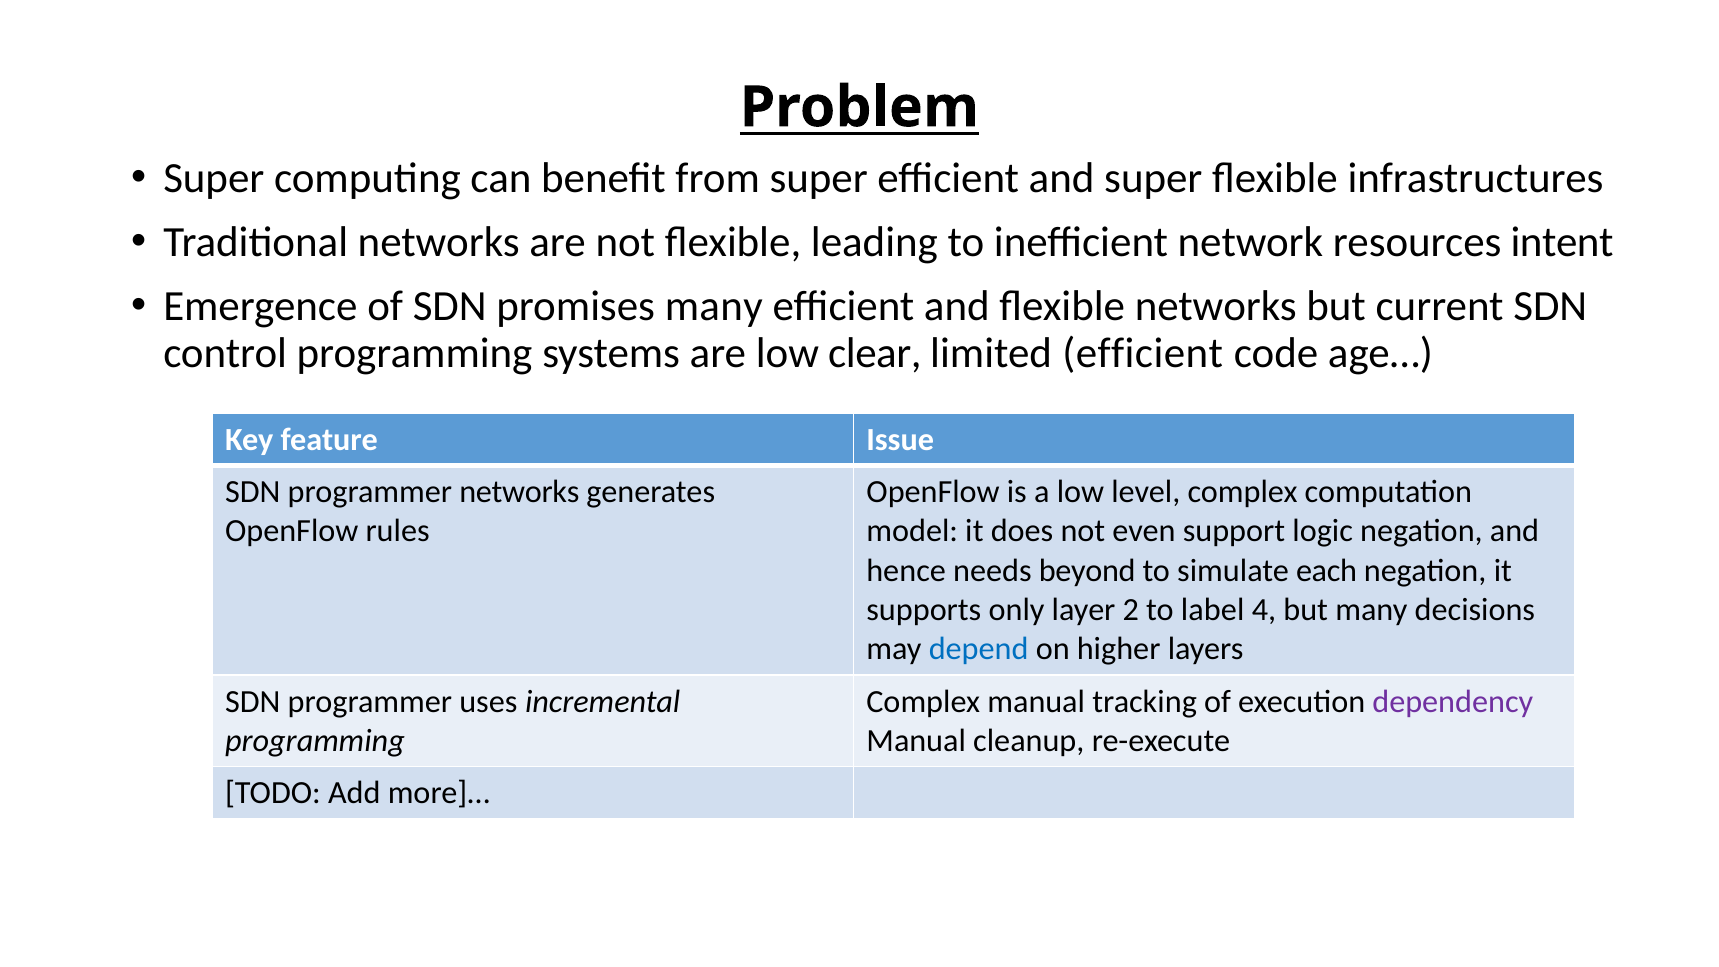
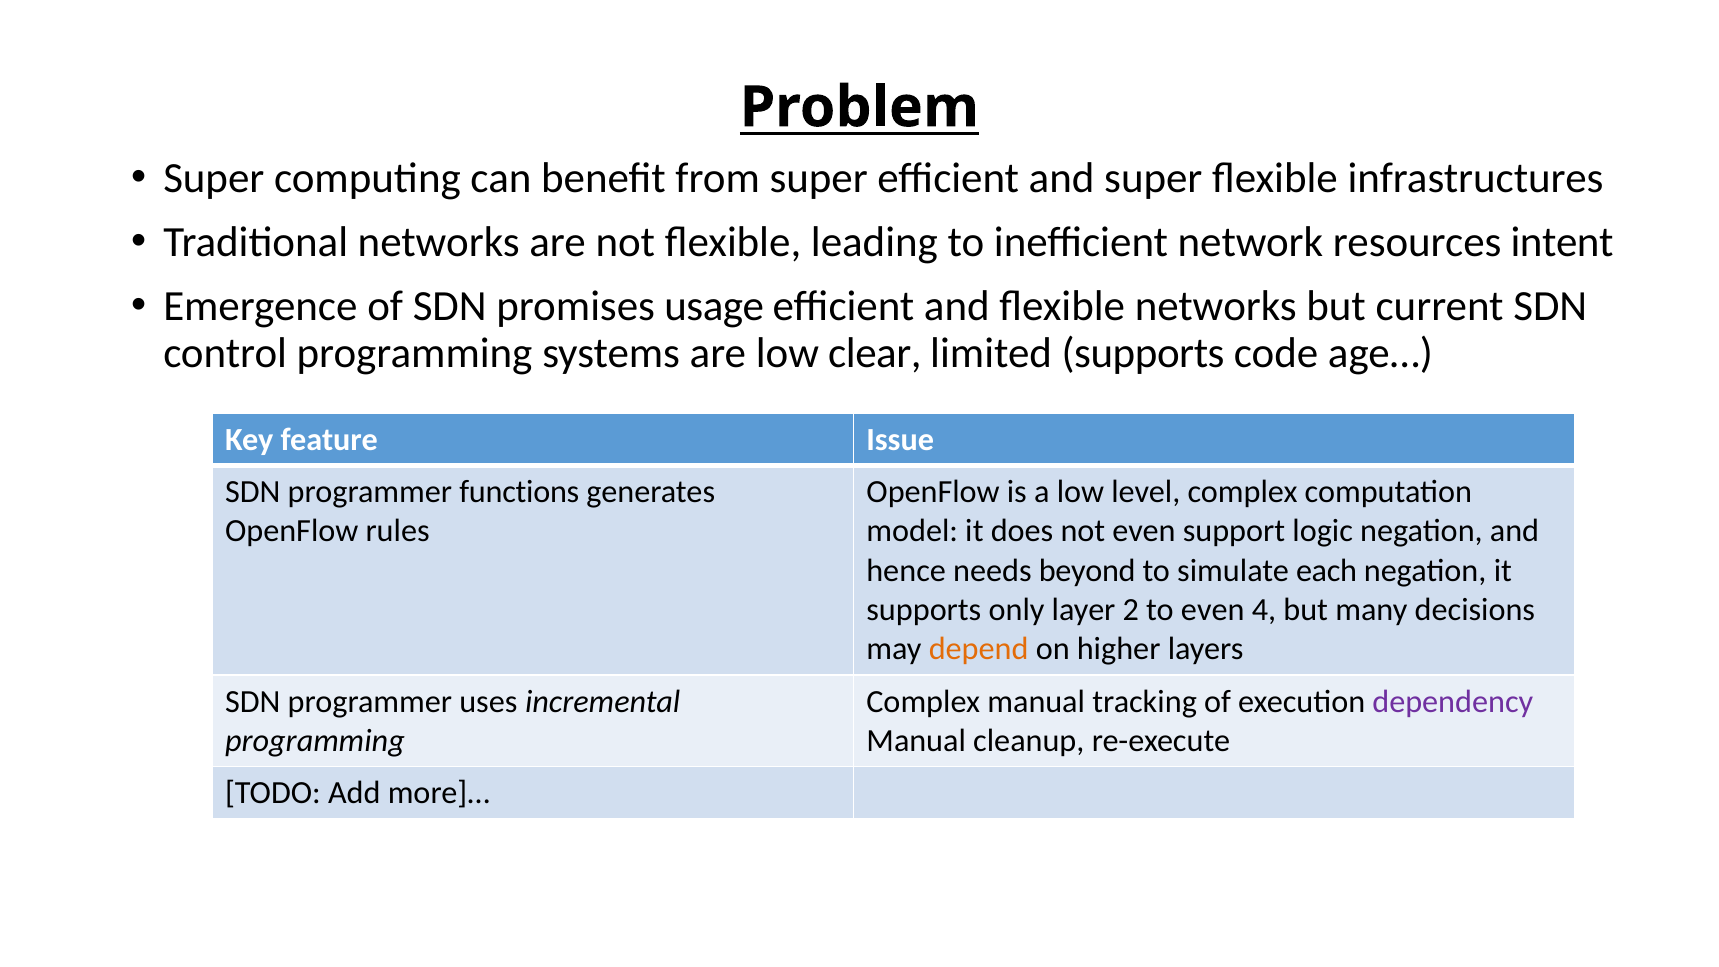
promises many: many -> usage
limited efficient: efficient -> supports
programmer networks: networks -> functions
to label: label -> even
depend colour: blue -> orange
